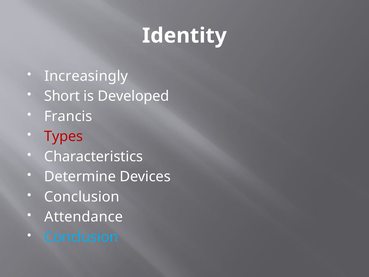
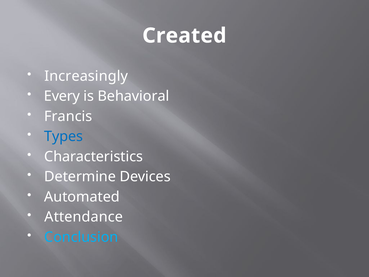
Identity: Identity -> Created
Short: Short -> Every
Developed: Developed -> Behavioral
Types colour: red -> blue
Conclusion at (82, 197): Conclusion -> Automated
